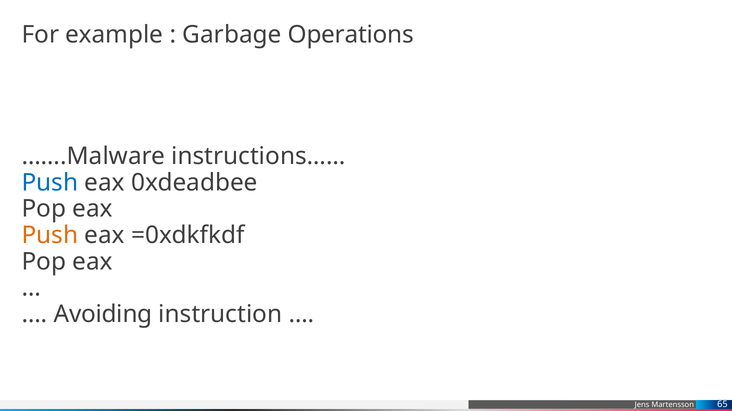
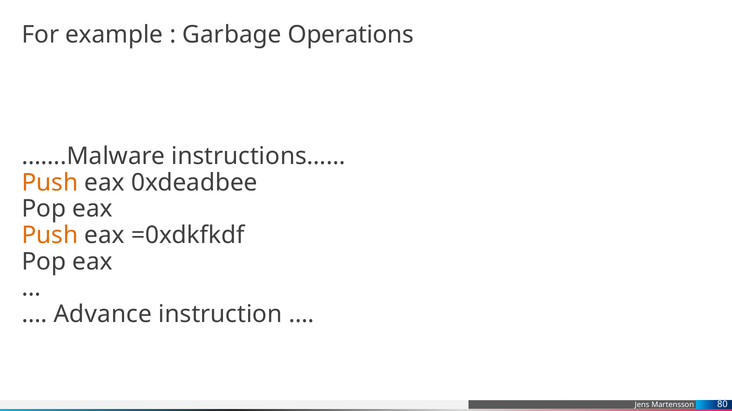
Push at (50, 183) colour: blue -> orange
Avoiding: Avoiding -> Advance
65: 65 -> 80
